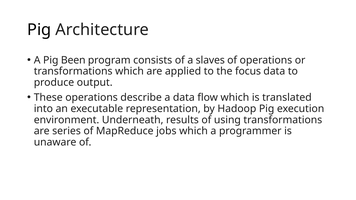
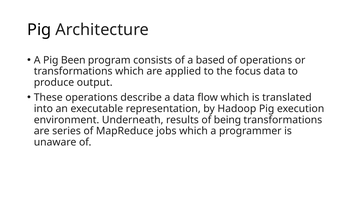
slaves: slaves -> based
using: using -> being
